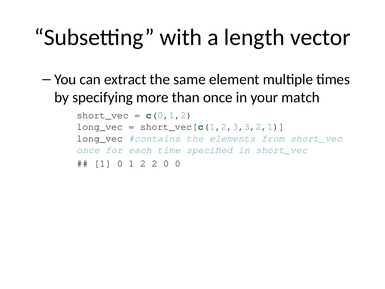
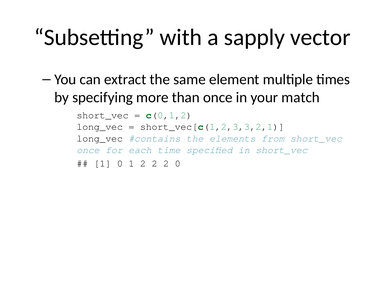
length: length -> sapply
2 2 0: 0 -> 2
